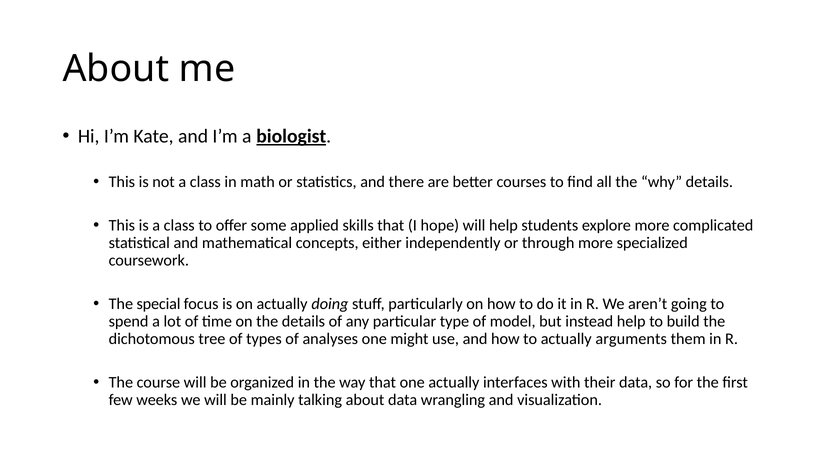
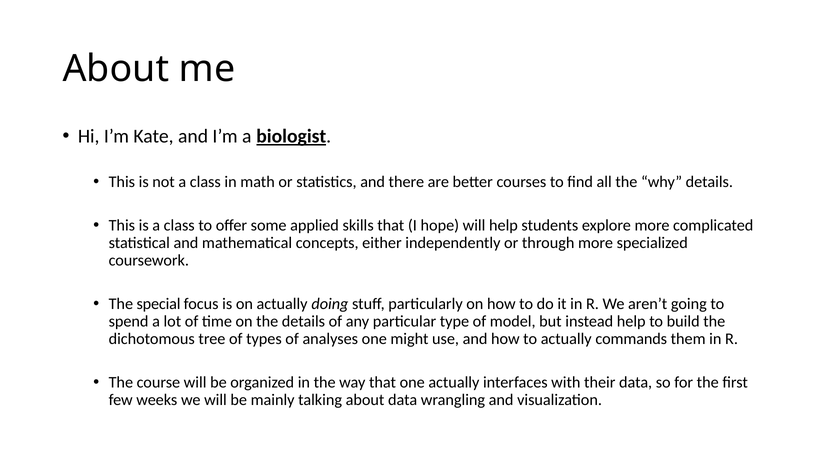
arguments: arguments -> commands
